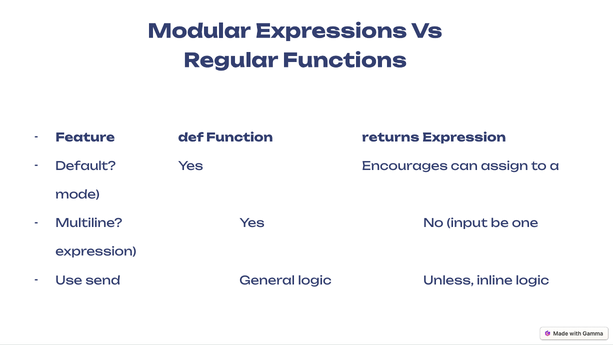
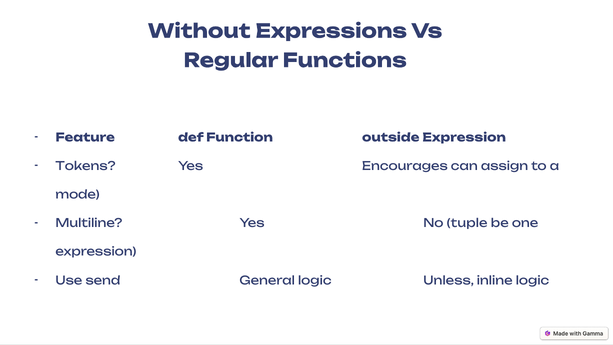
Modular: Modular -> Without
returns: returns -> outside
Default: Default -> Tokens
input: input -> tuple
